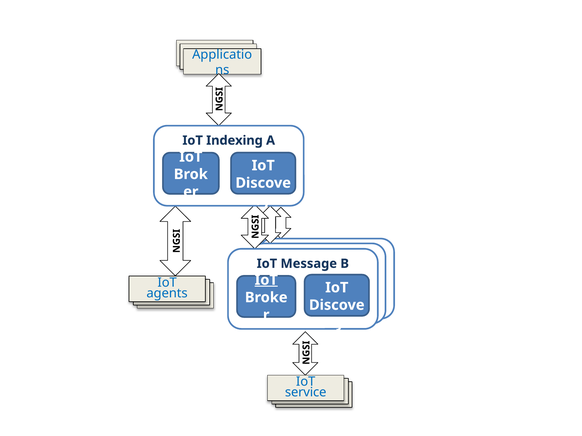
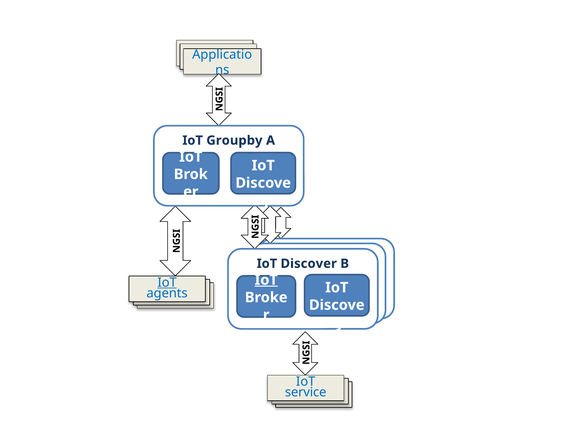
Indexing: Indexing -> Groupby
Message: Message -> Discover
IoT at (167, 283) underline: none -> present
